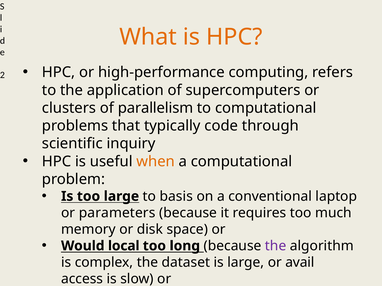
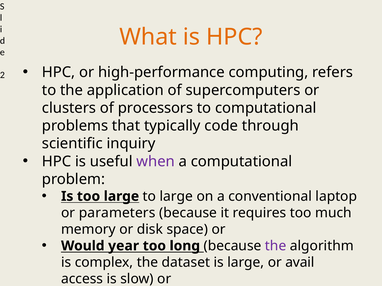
parallelism: parallelism -> processors
when colour: orange -> purple
to basis: basis -> large
local: local -> year
